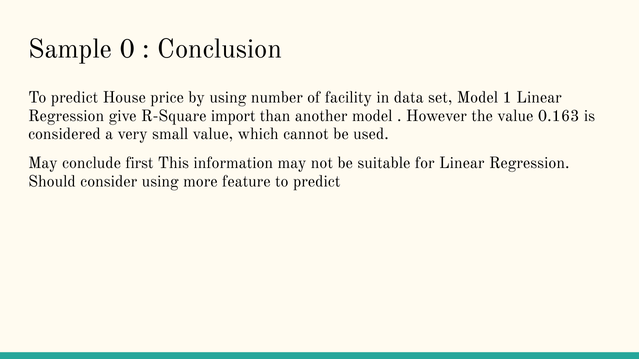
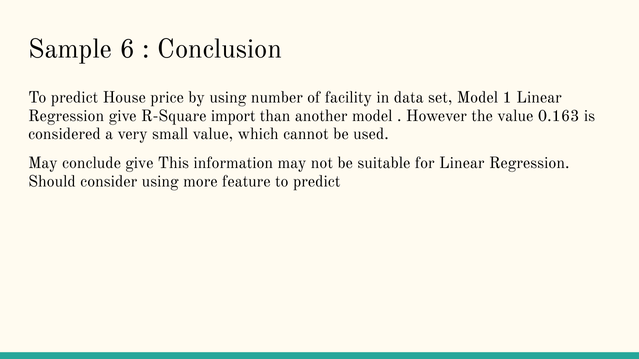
0: 0 -> 6
conclude first: first -> give
